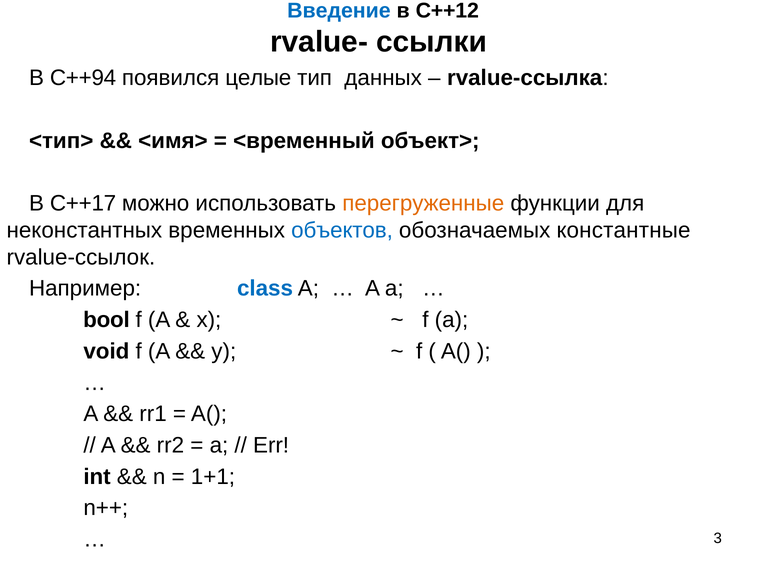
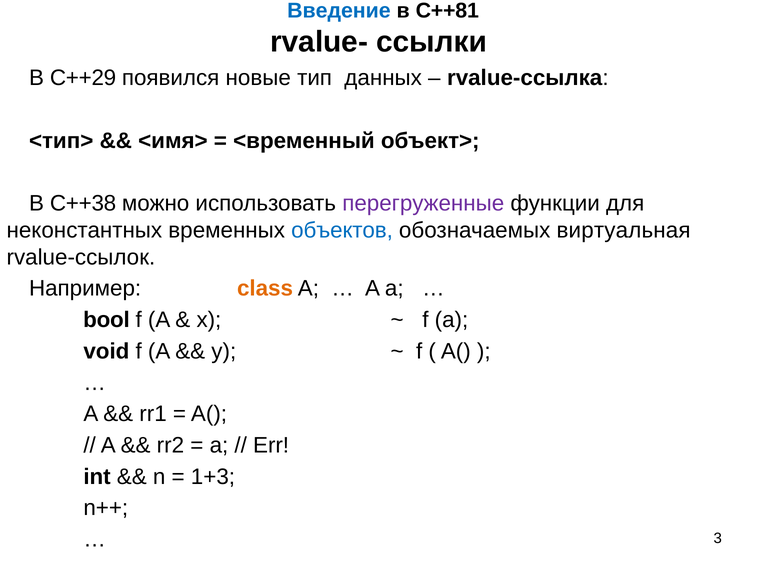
С++12: С++12 -> С++81
С++94: С++94 -> С++29
целые: целые -> новые
С++17: С++17 -> С++38
перегруженные colour: orange -> purple
константные: константные -> виртуальная
class colour: blue -> orange
1+1: 1+1 -> 1+3
